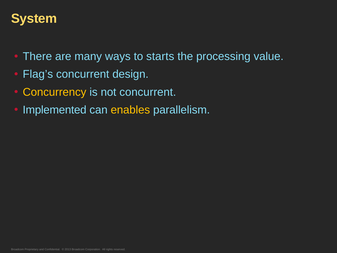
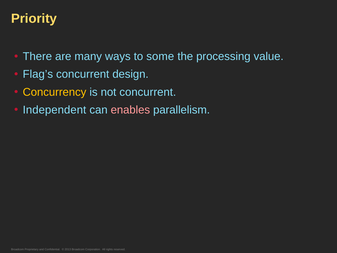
System: System -> Priority
starts: starts -> some
Implemented: Implemented -> Independent
enables colour: yellow -> pink
